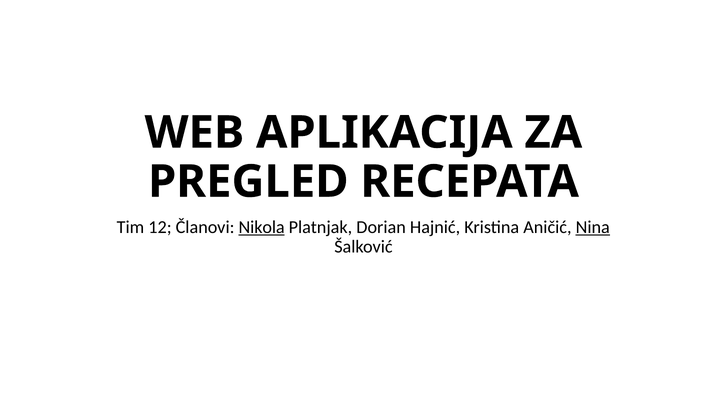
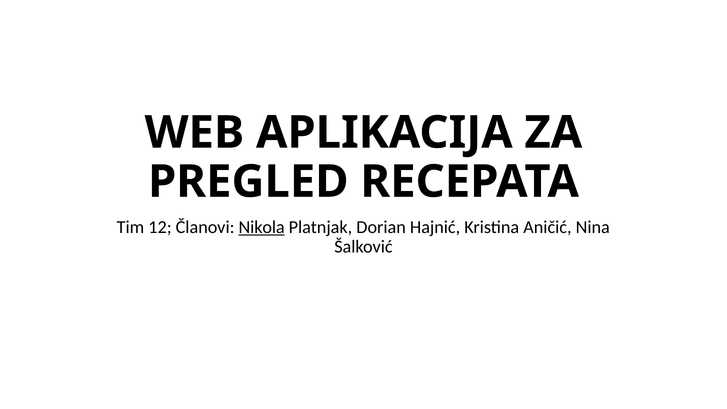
Nina underline: present -> none
